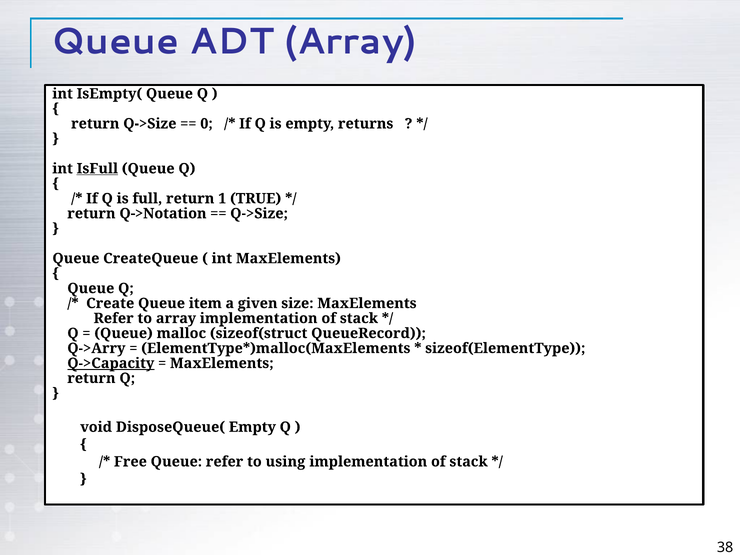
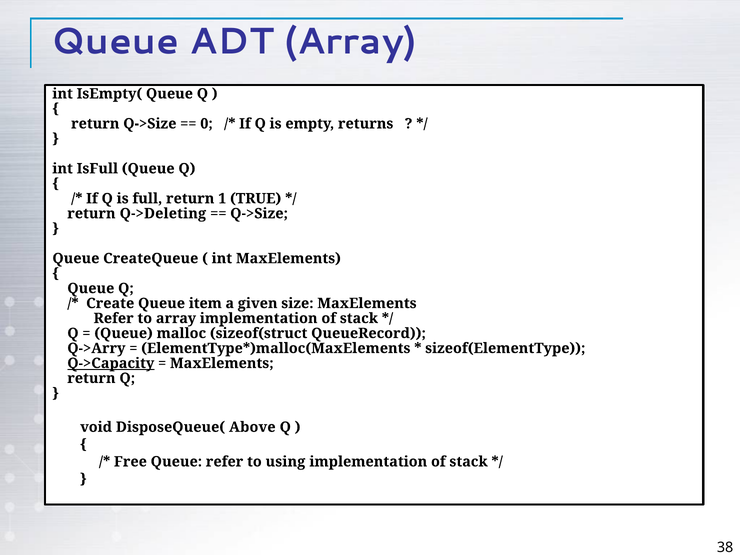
IsFull underline: present -> none
Q->Notation: Q->Notation -> Q->Deleting
DisposeQueue( Empty: Empty -> Above
